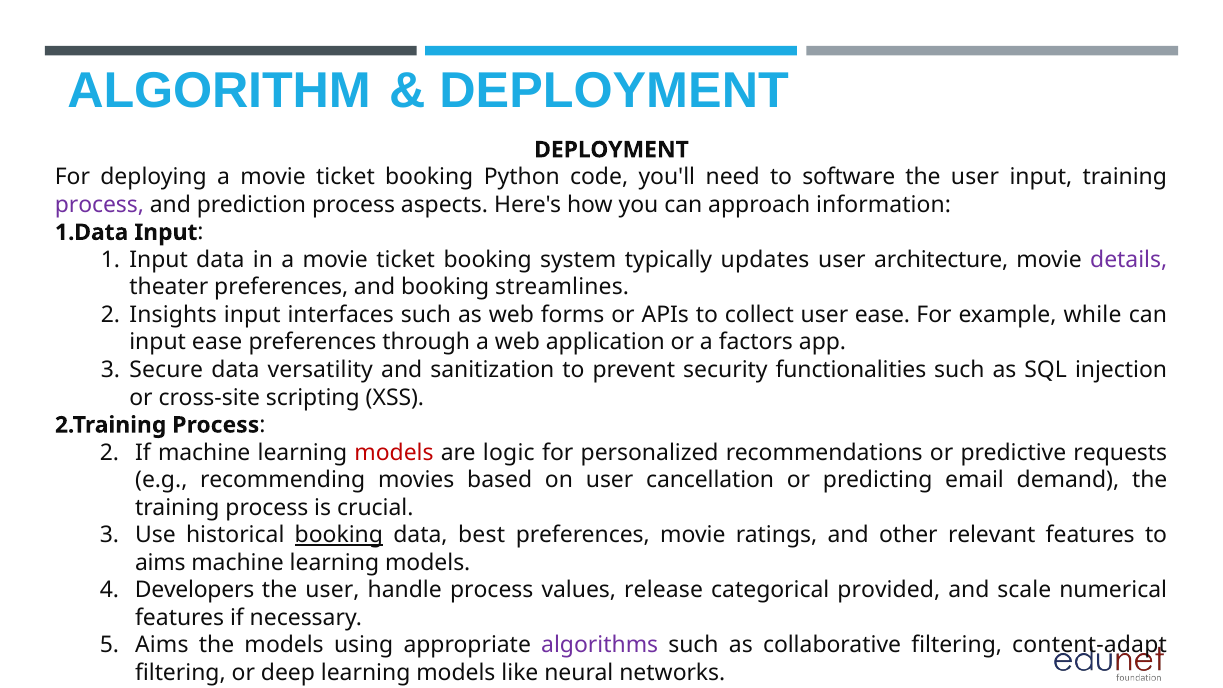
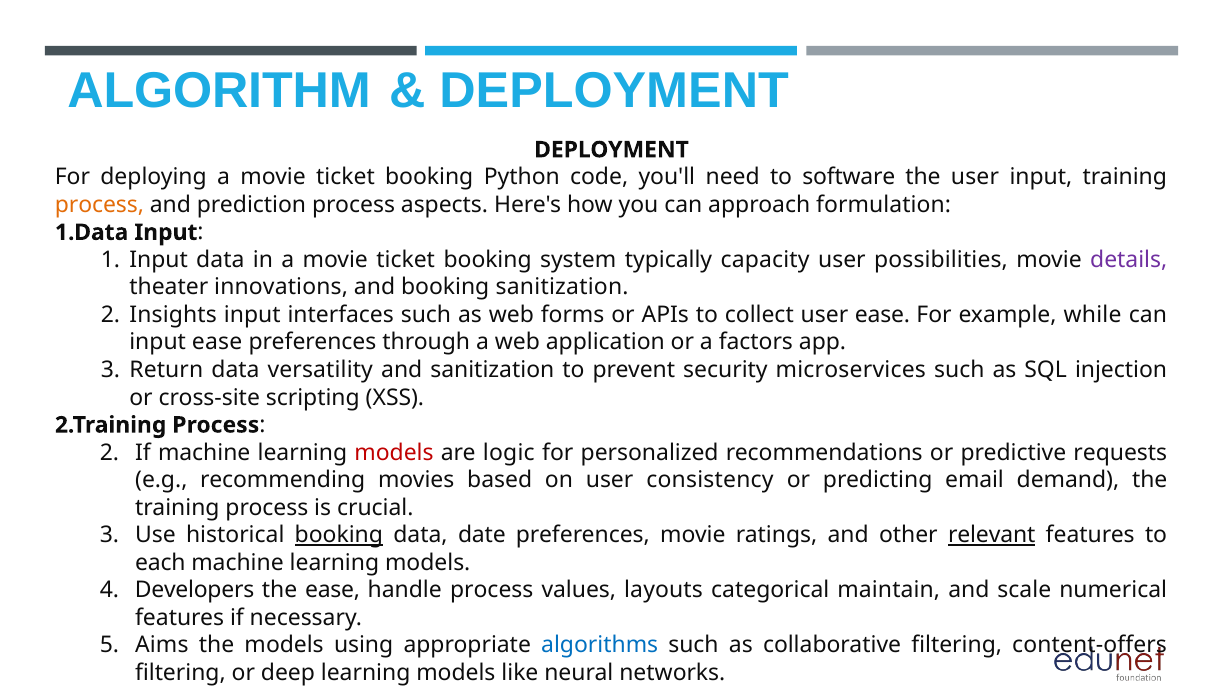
process at (99, 205) colour: purple -> orange
information: information -> formulation
updates: updates -> capacity
architecture: architecture -> possibilities
theater preferences: preferences -> innovations
booking streamlines: streamlines -> sanitization
Secure: Secure -> Return
functionalities: functionalities -> microservices
cancellation: cancellation -> consistency
best: best -> date
relevant underline: none -> present
aims at (160, 563): aims -> each
user at (332, 590): user -> ease
release: release -> layouts
provided: provided -> maintain
algorithms colour: purple -> blue
content-adapt: content-adapt -> content-offers
